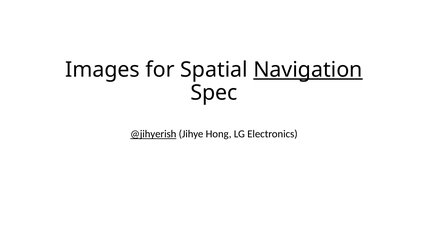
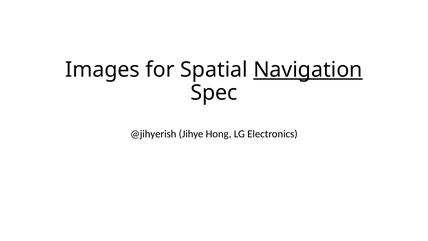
@jihyerish underline: present -> none
